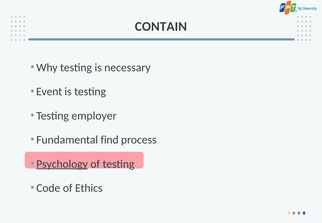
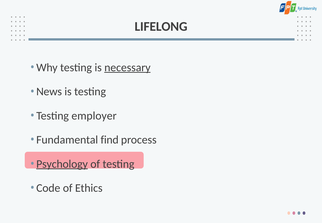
CONTAIN: CONTAIN -> LIFELONG
necessary underline: none -> present
Event: Event -> News
